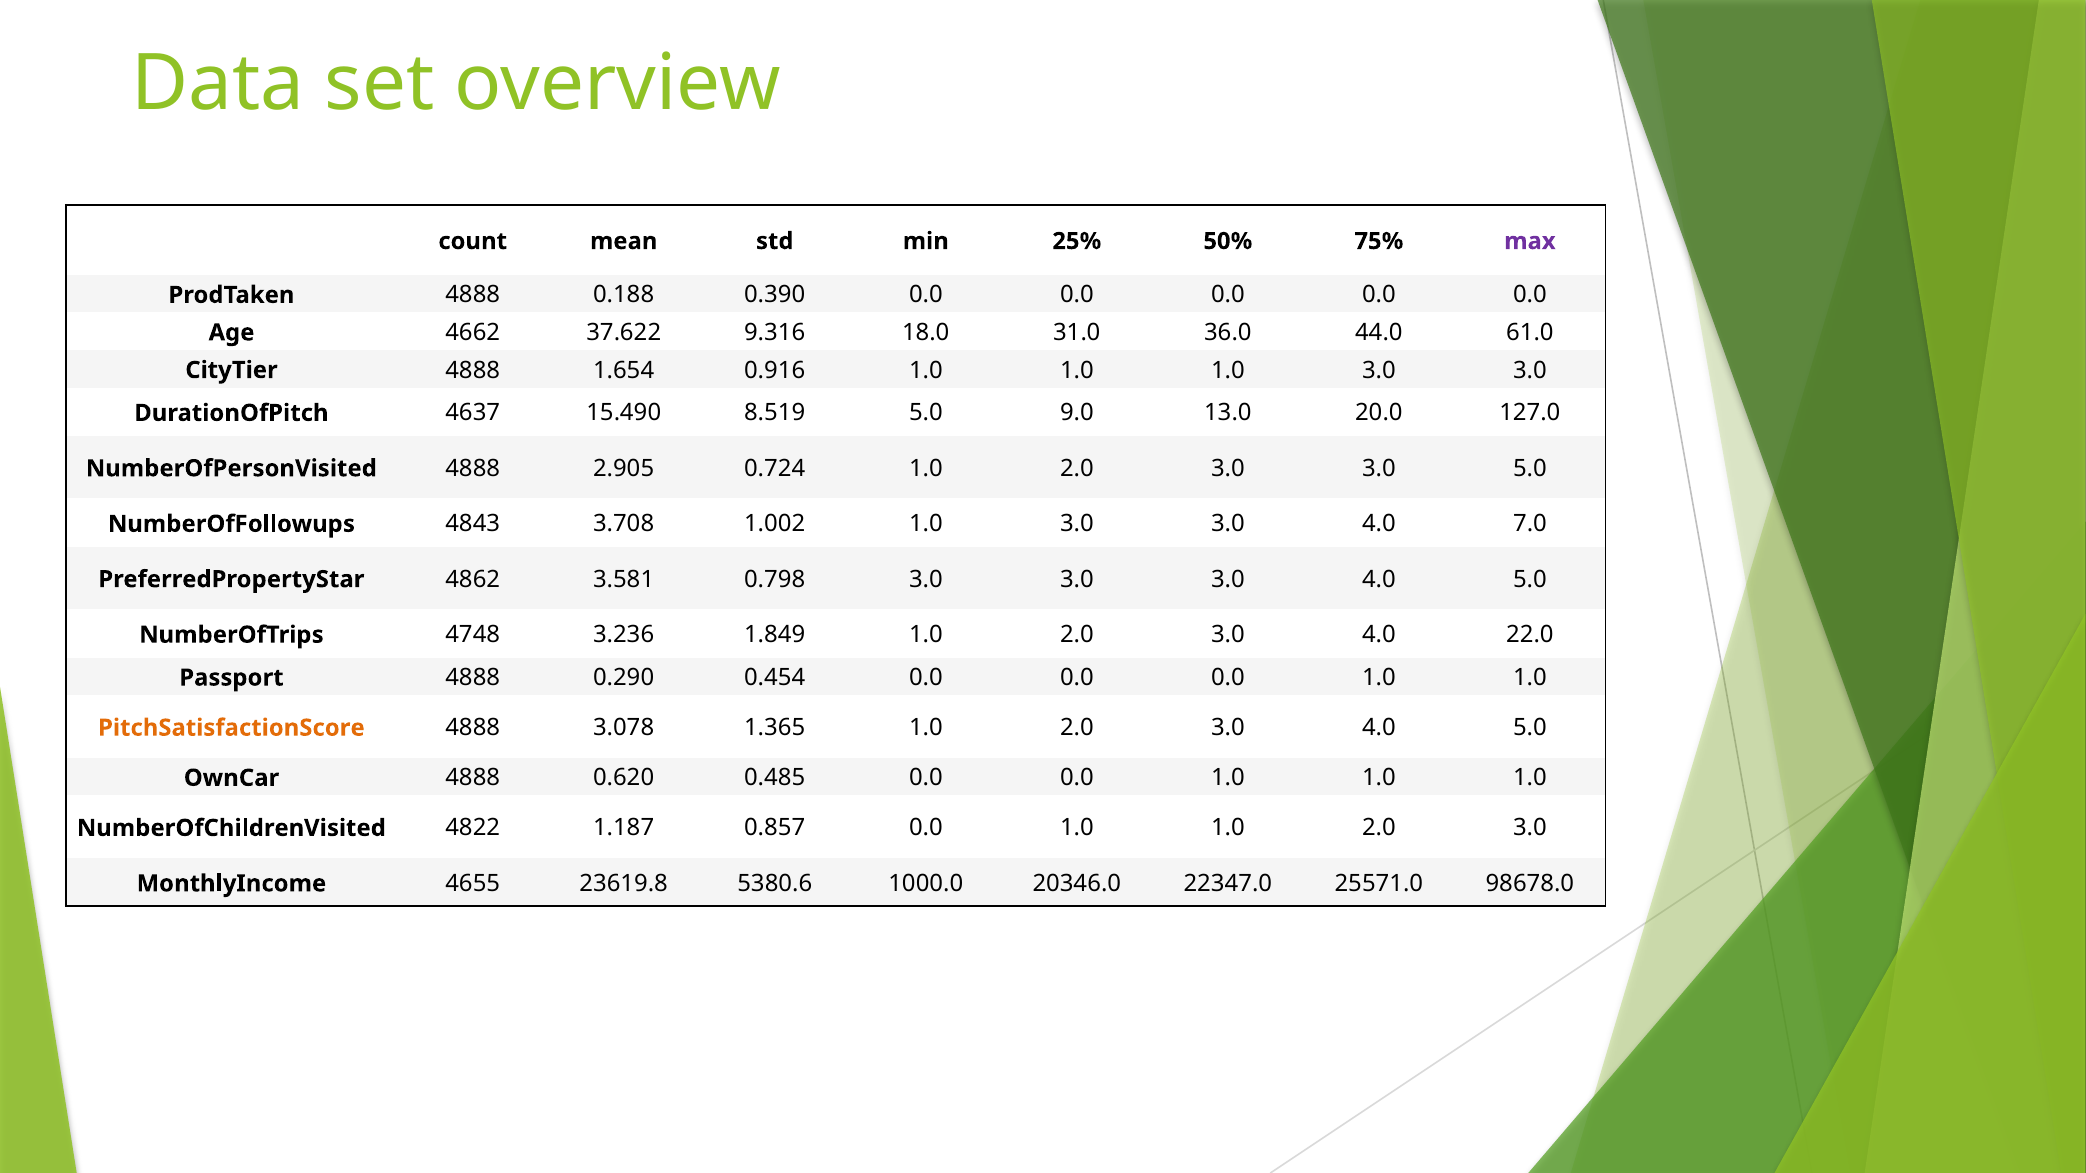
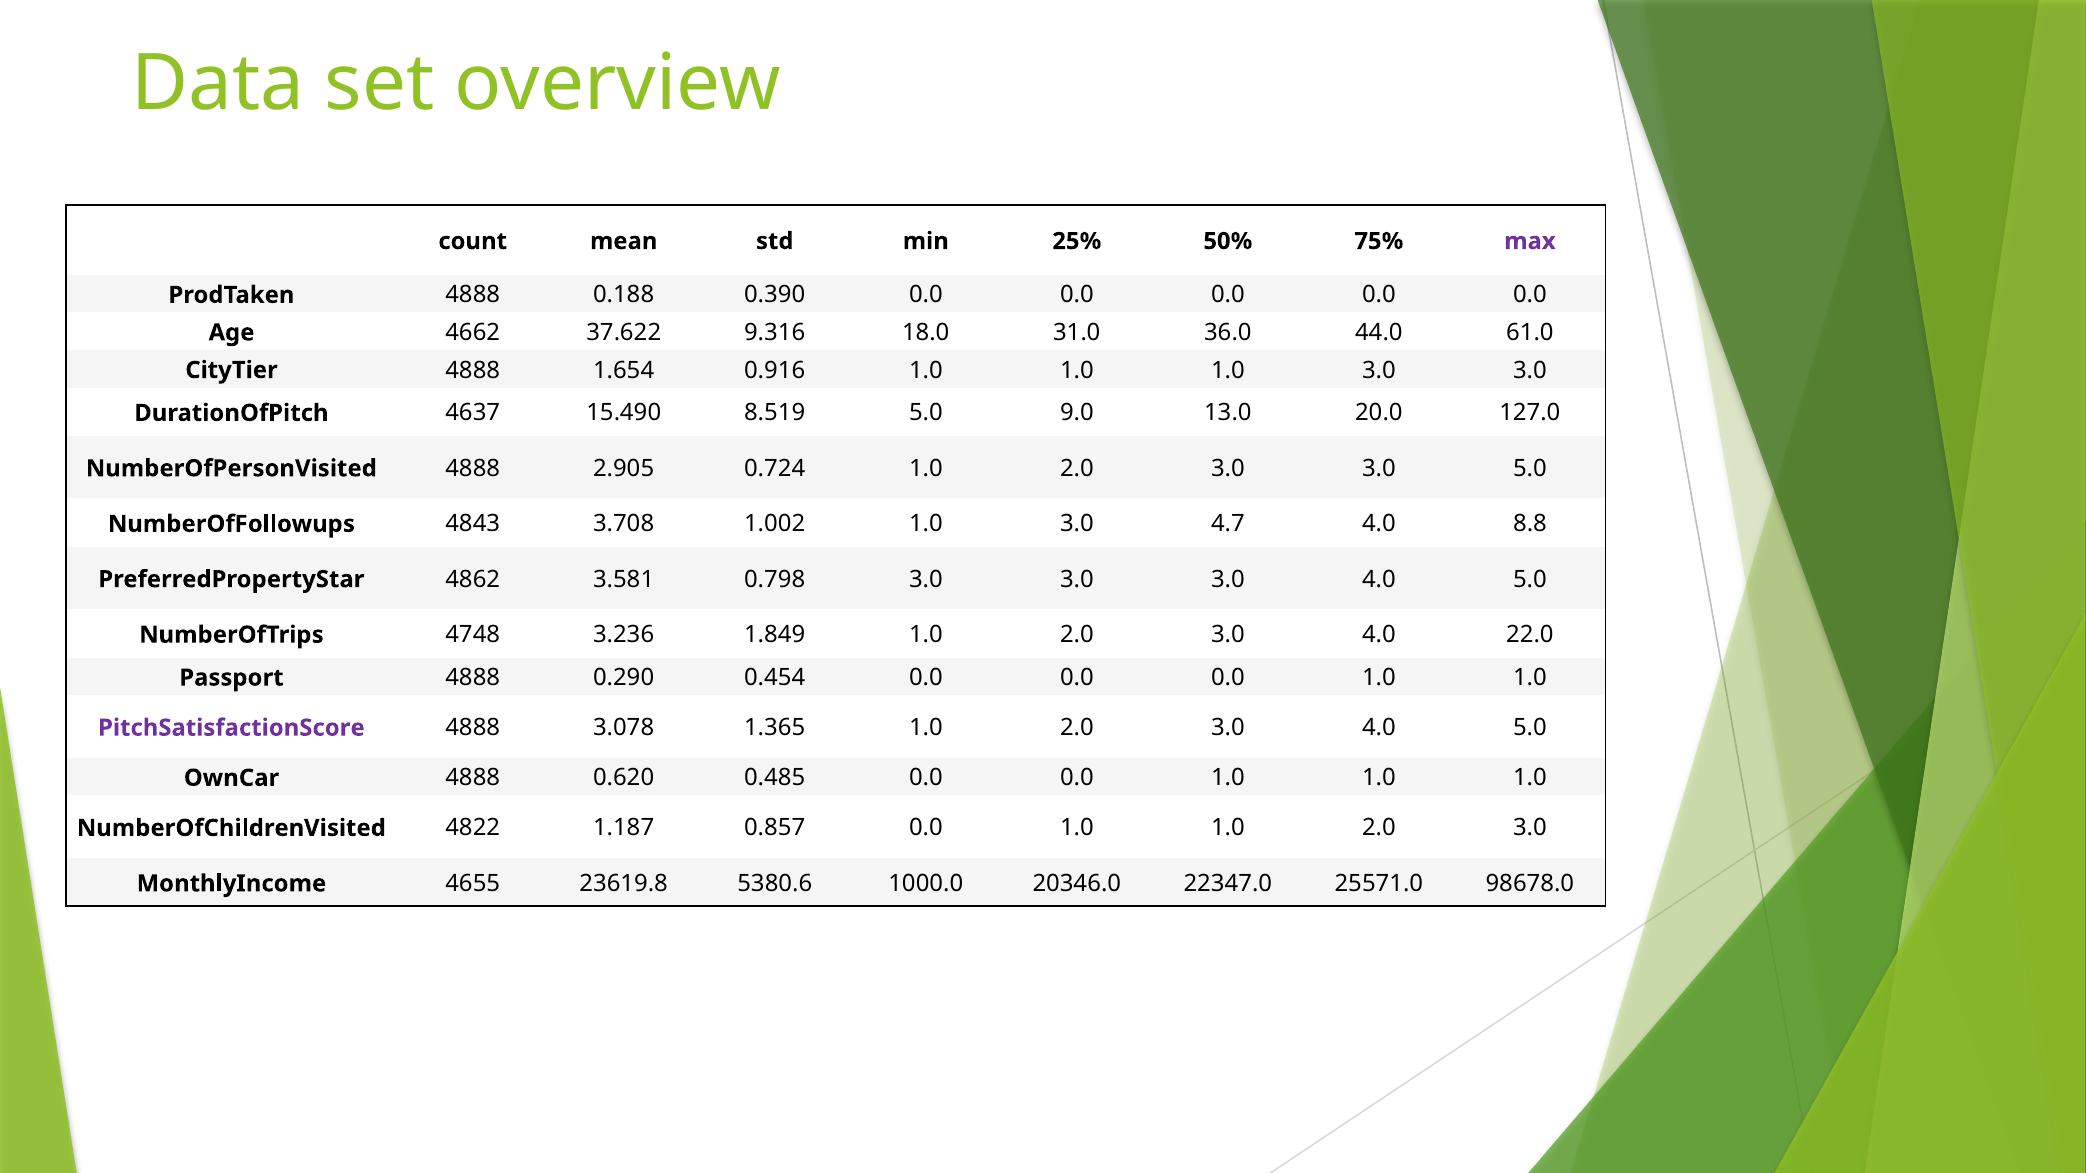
1.002 1.0 3.0 3.0: 3.0 -> 4.7
7.0: 7.0 -> 8.8
PitchSatisfactionScore colour: orange -> purple
